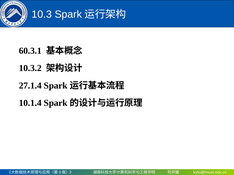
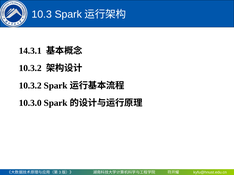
60.3.1: 60.3.1 -> 14.3.1
27.1.4 at (30, 86): 27.1.4 -> 10.3.2
10.1.4: 10.1.4 -> 10.3.0
